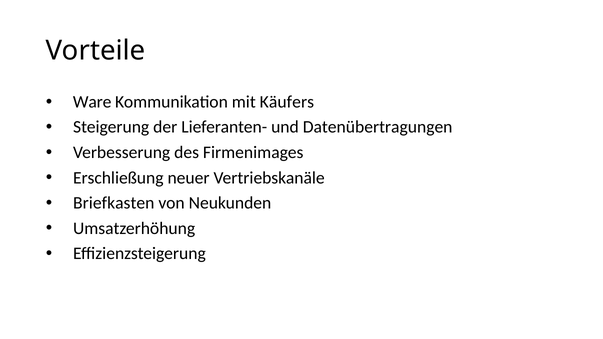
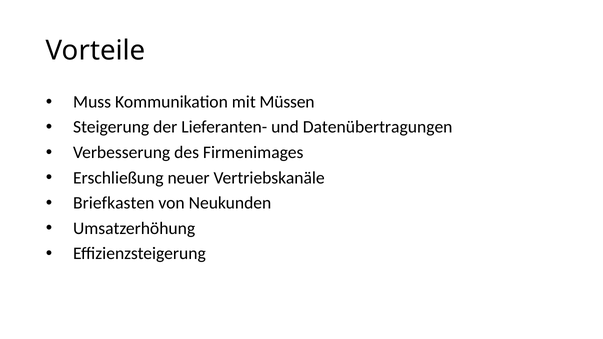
Ware: Ware -> Muss
Käufers: Käufers -> Müssen
